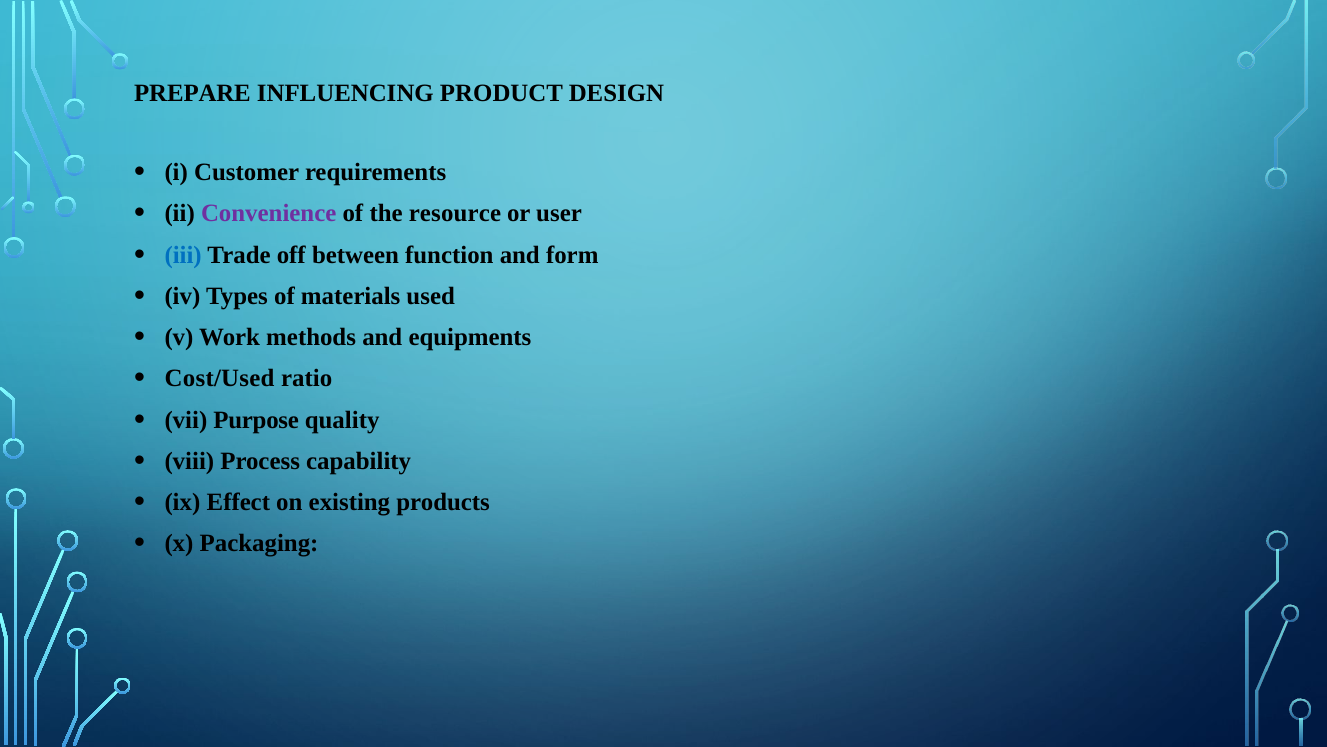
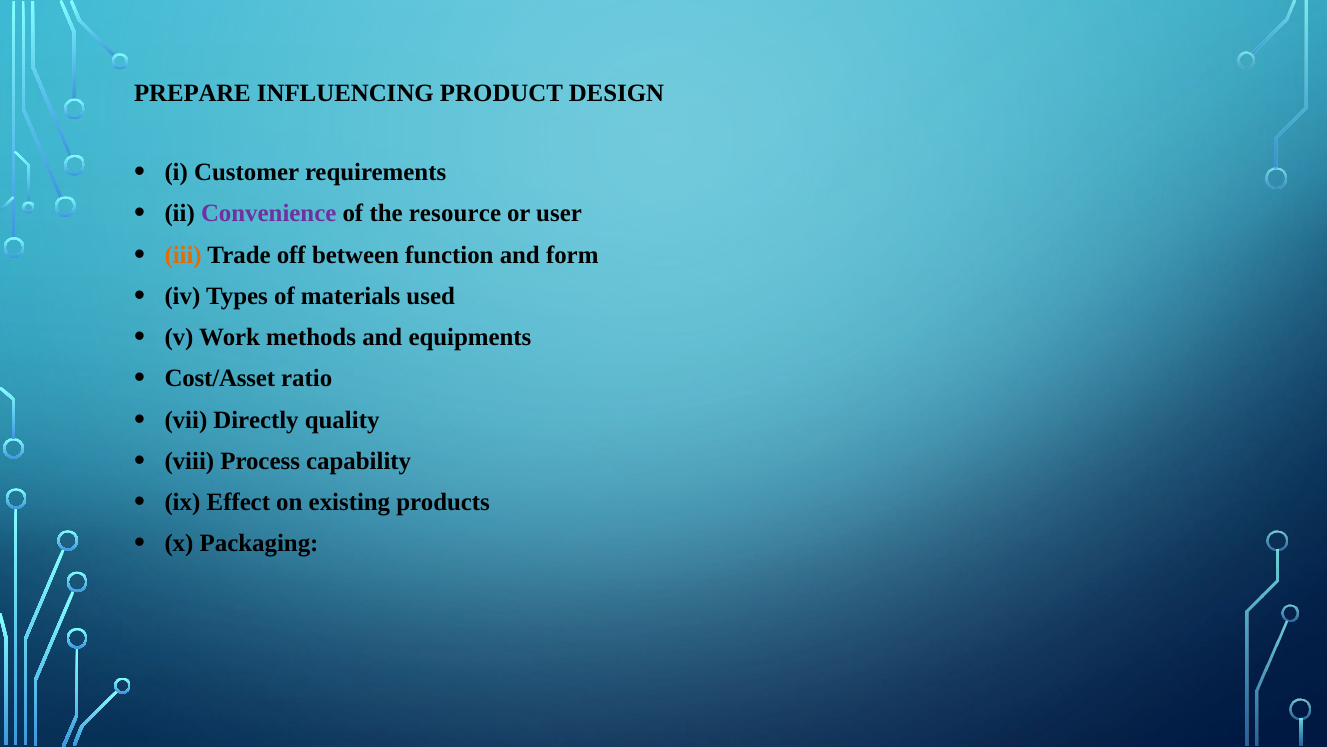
iii colour: blue -> orange
Cost/Used: Cost/Used -> Cost/Asset
Purpose: Purpose -> Directly
